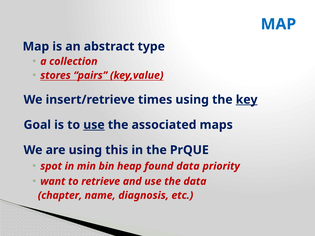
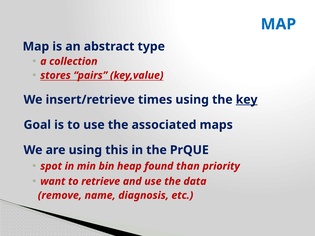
use at (94, 125) underline: present -> none
found data: data -> than
chapter: chapter -> remove
